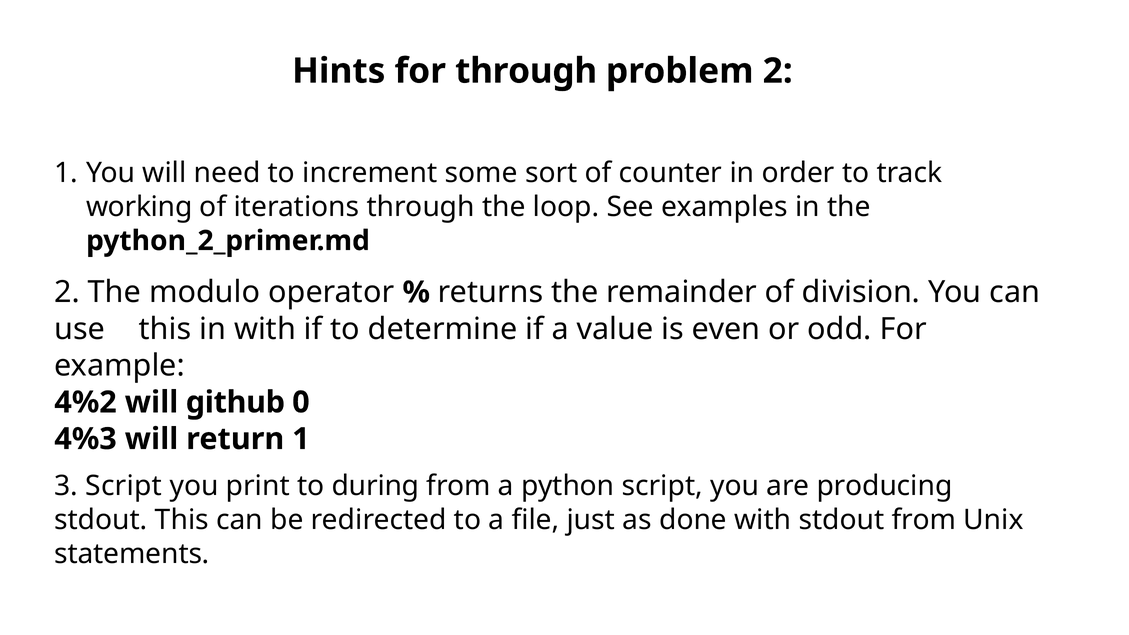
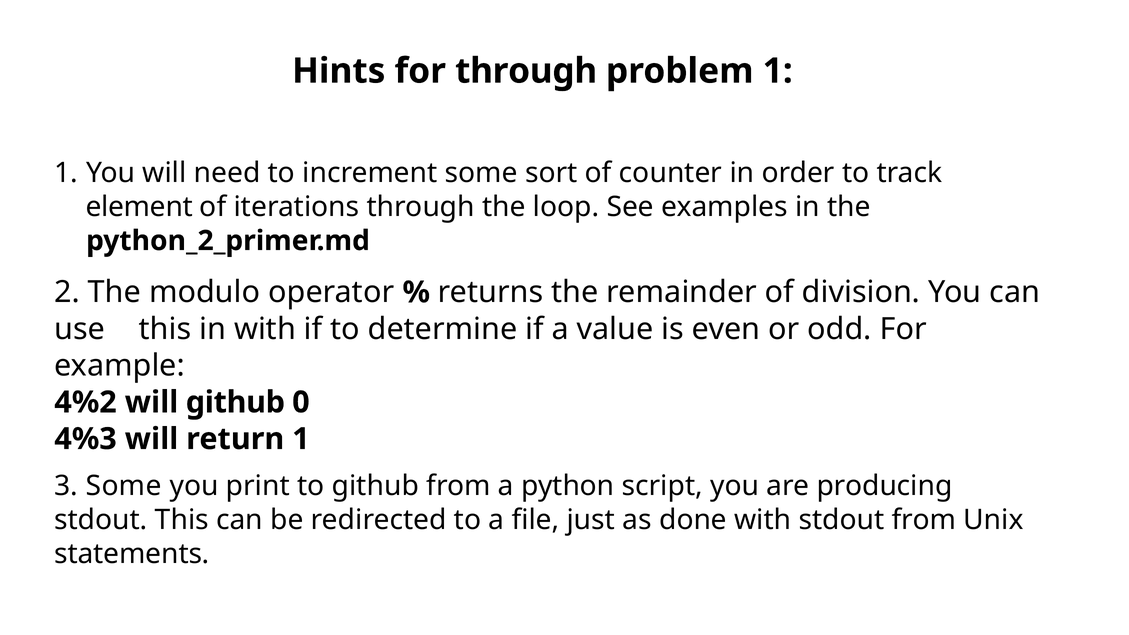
problem 2: 2 -> 1
working: working -> element
3 Script: Script -> Some
to during: during -> github
